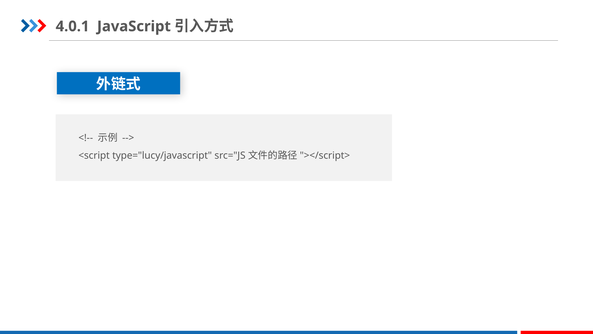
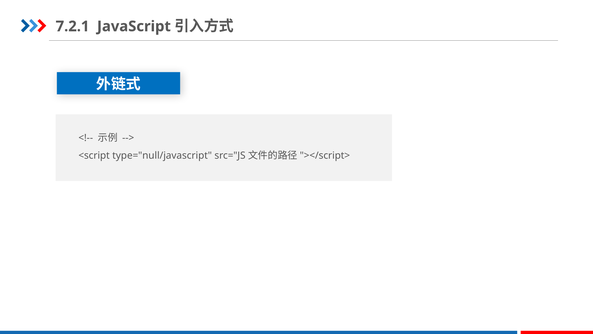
4.0.1: 4.0.1 -> 7.2.1
type="lucy/javascript: type="lucy/javascript -> type="null/javascript
